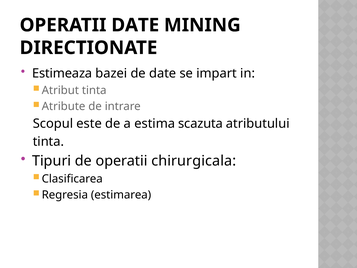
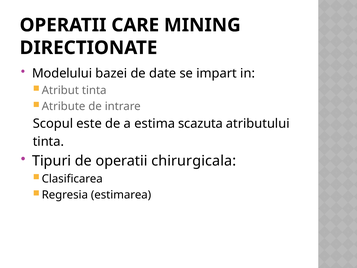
OPERATII DATE: DATE -> CARE
Estimeaza: Estimeaza -> Modelului
